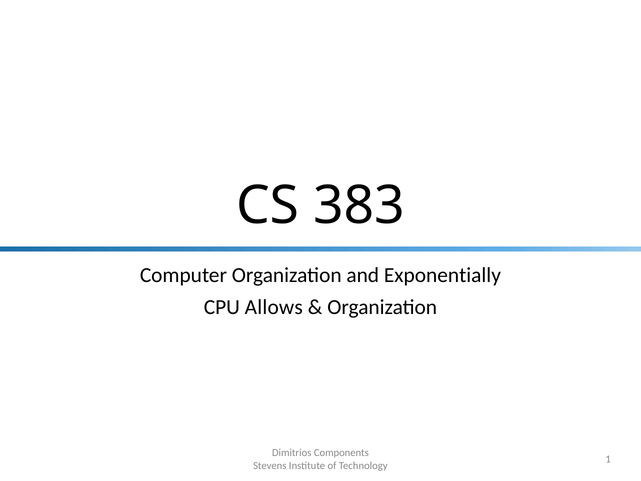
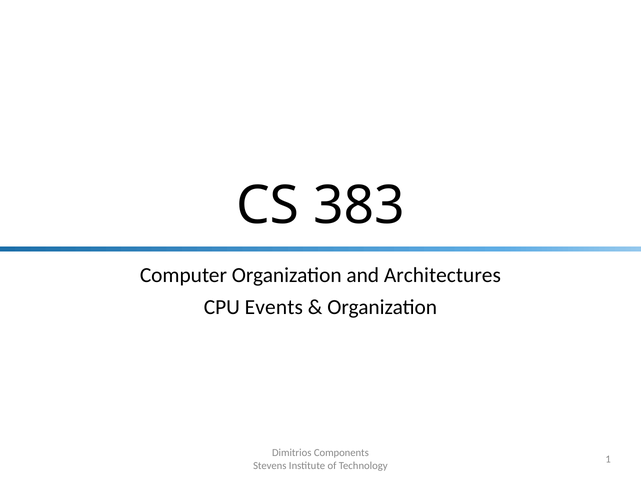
Exponentially: Exponentially -> Architectures
Allows: Allows -> Events
